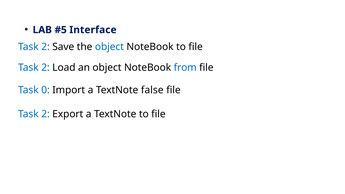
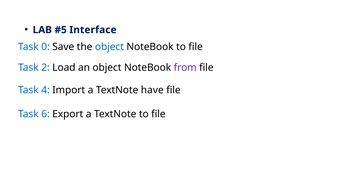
2 at (45, 47): 2 -> 0
from colour: blue -> purple
0: 0 -> 4
false: false -> have
2 at (45, 114): 2 -> 6
